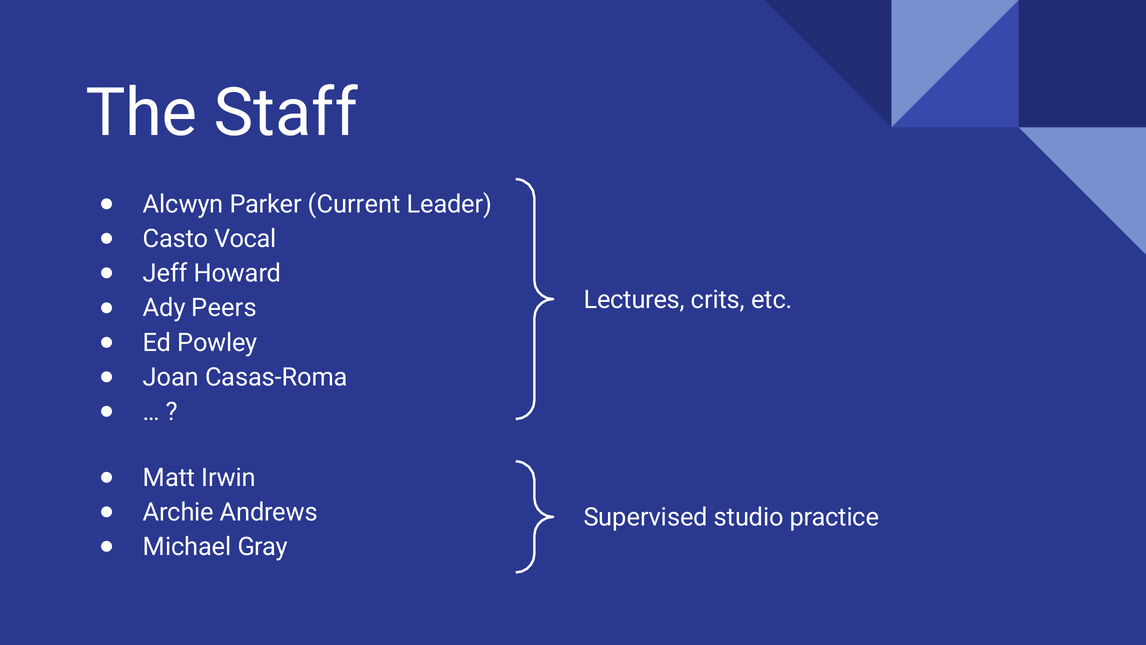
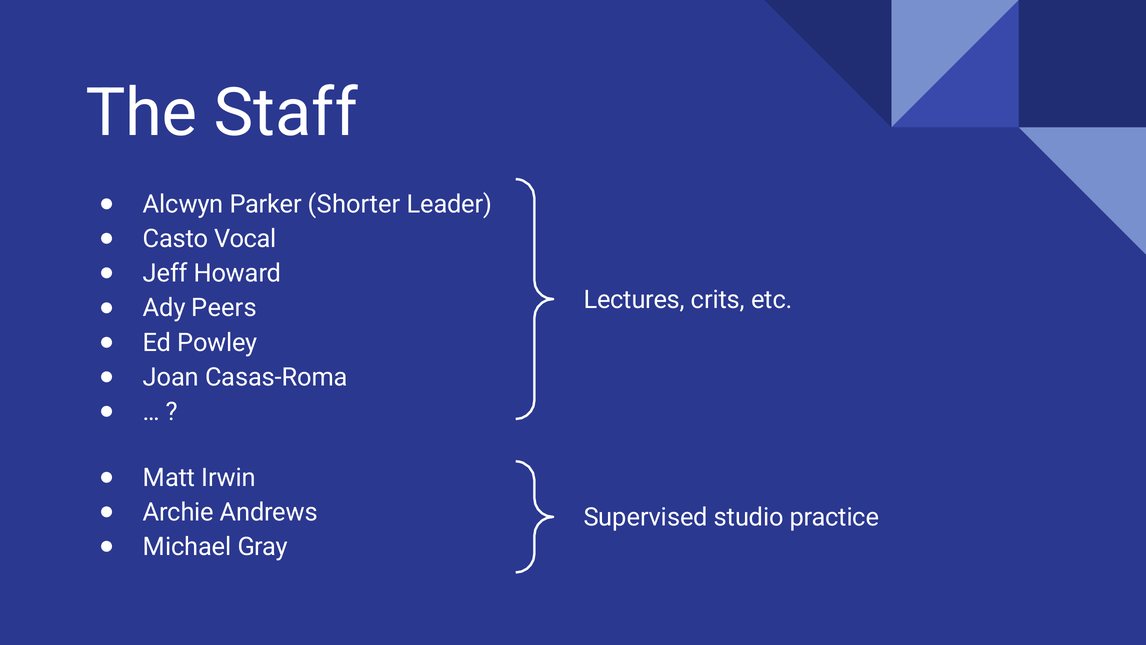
Current: Current -> Shorter
